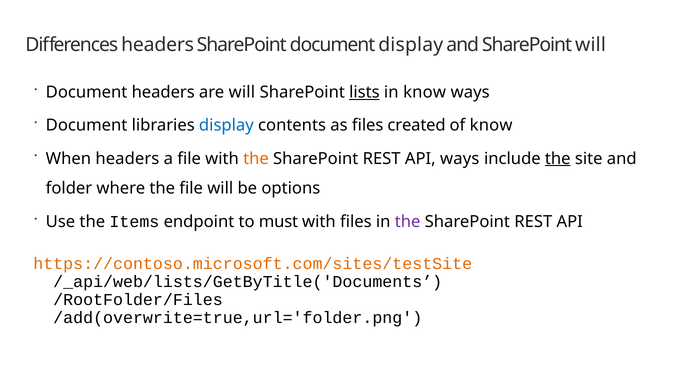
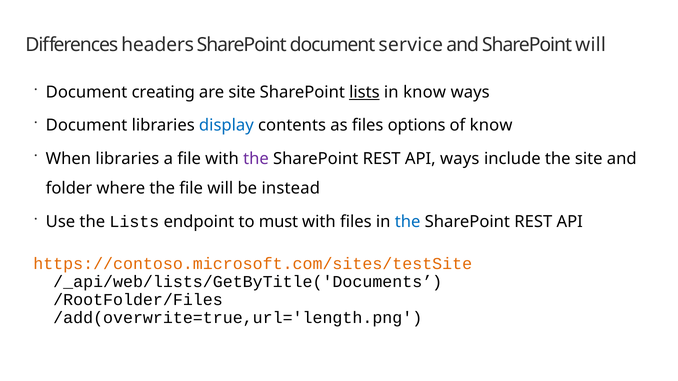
document display: display -> service
Document headers: headers -> creating
are will: will -> site
created: created -> options
When headers: headers -> libraries
the at (256, 159) colour: orange -> purple
the at (558, 159) underline: present -> none
options: options -> instead
the Items: Items -> Lists
the at (408, 222) colour: purple -> blue
/add(overwrite=true,url='folder.png: /add(overwrite=true,url='folder.png -> /add(overwrite=true,url='length.png
